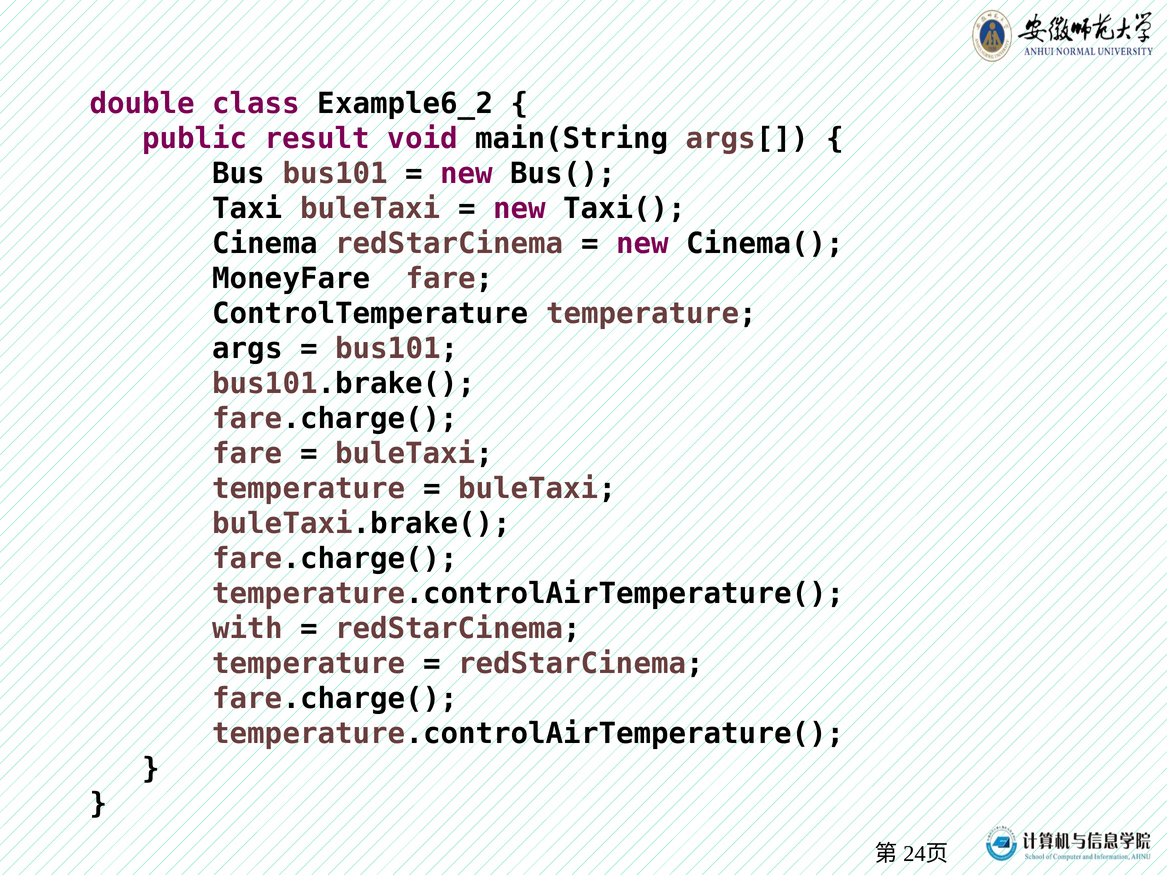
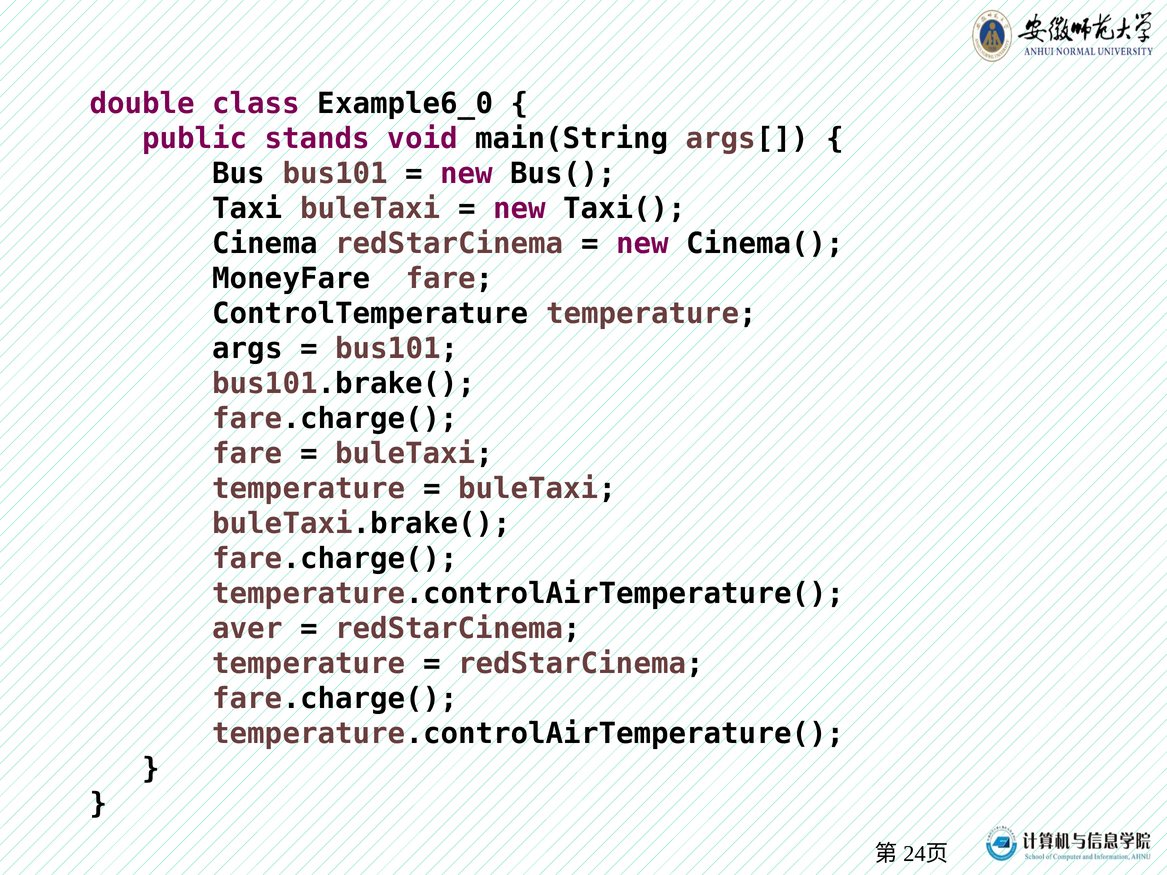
Example6_2: Example6_2 -> Example6_0
result: result -> stands
with: with -> aver
